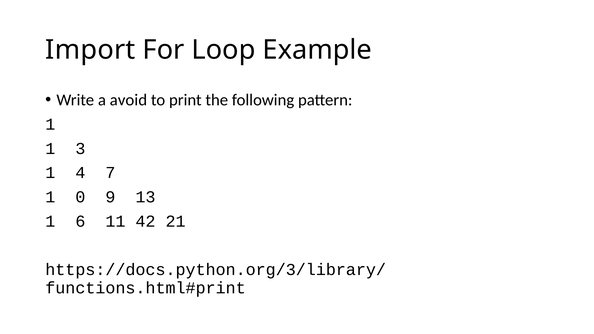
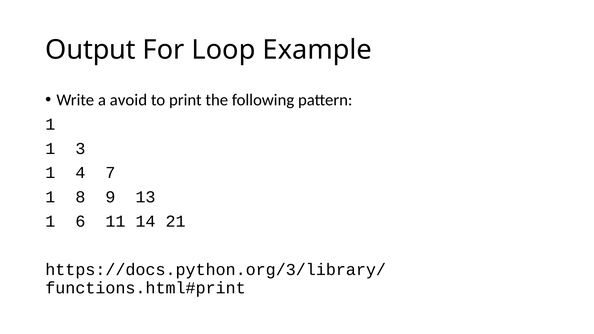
Import: Import -> Output
0: 0 -> 8
42: 42 -> 14
